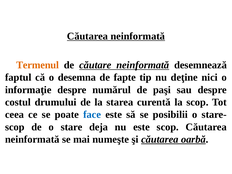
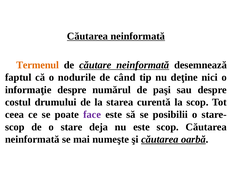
desemna: desemna -> nodurile
fapte: fapte -> când
face colour: blue -> purple
